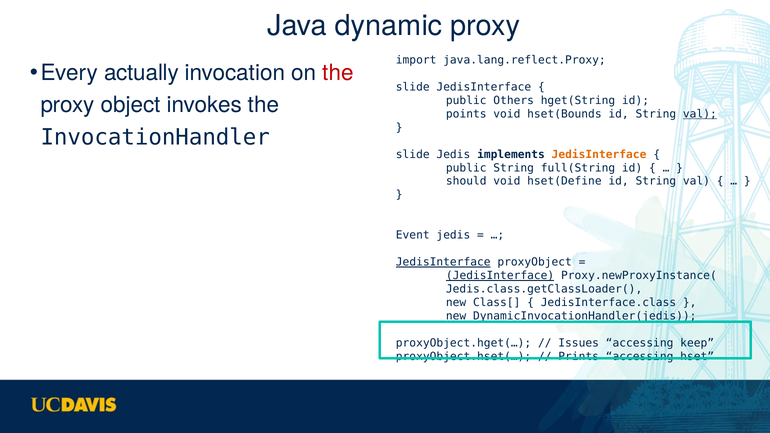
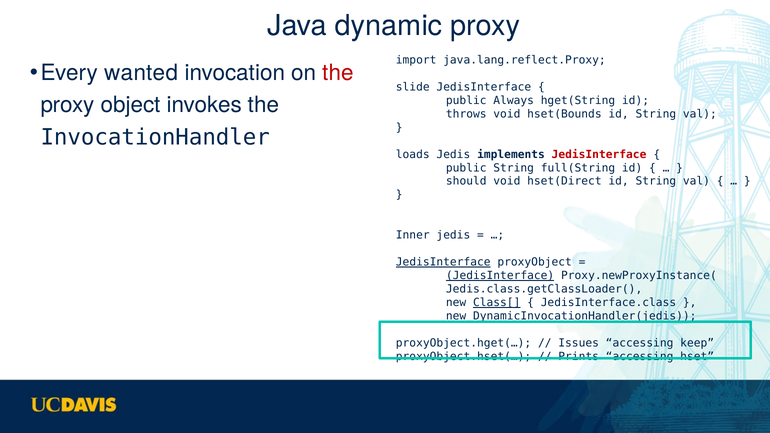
actually: actually -> wanted
Others: Others -> Always
points: points -> throws
val at (700, 114) underline: present -> none
slide at (413, 154): slide -> loads
JedisInterface at (599, 154) colour: orange -> red
hset(Define: hset(Define -> hset(Direct
Event: Event -> Inner
Class[ underline: none -> present
